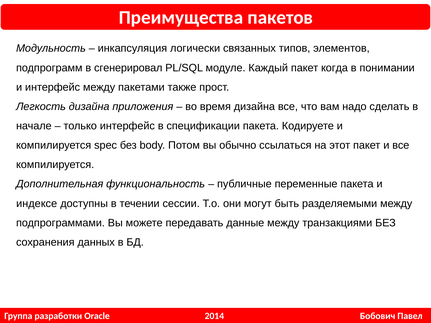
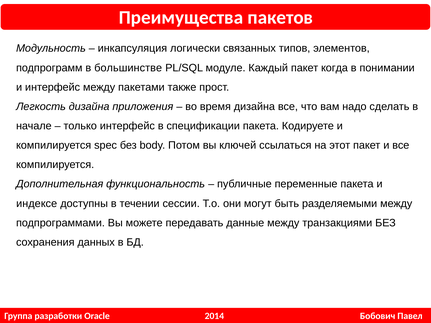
сгенерировал: сгенерировал -> большинстве
обычно: обычно -> ключей
